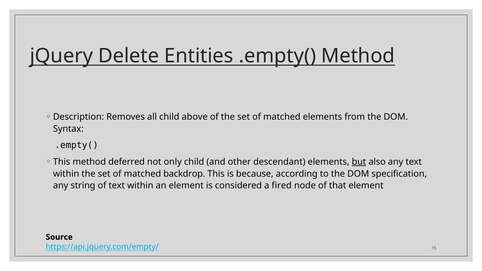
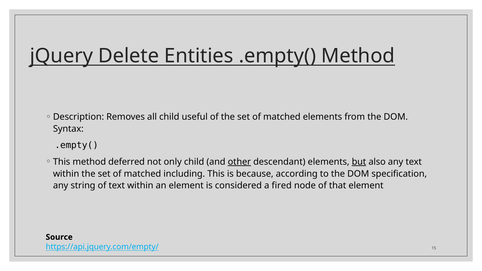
above: above -> useful
other underline: none -> present
backdrop: backdrop -> including
